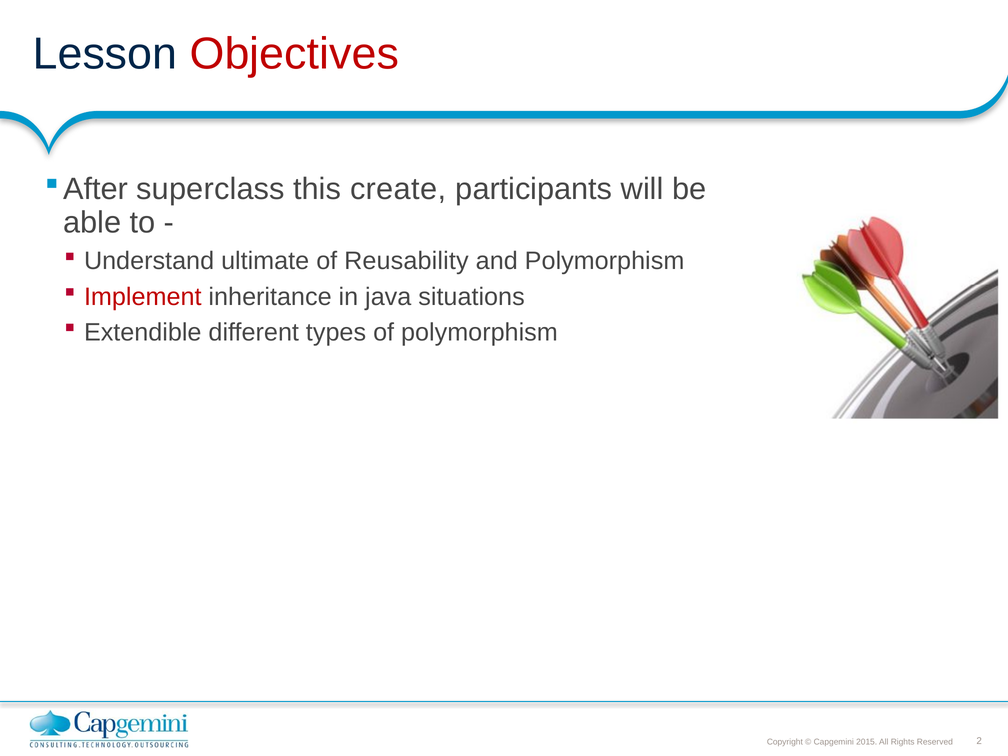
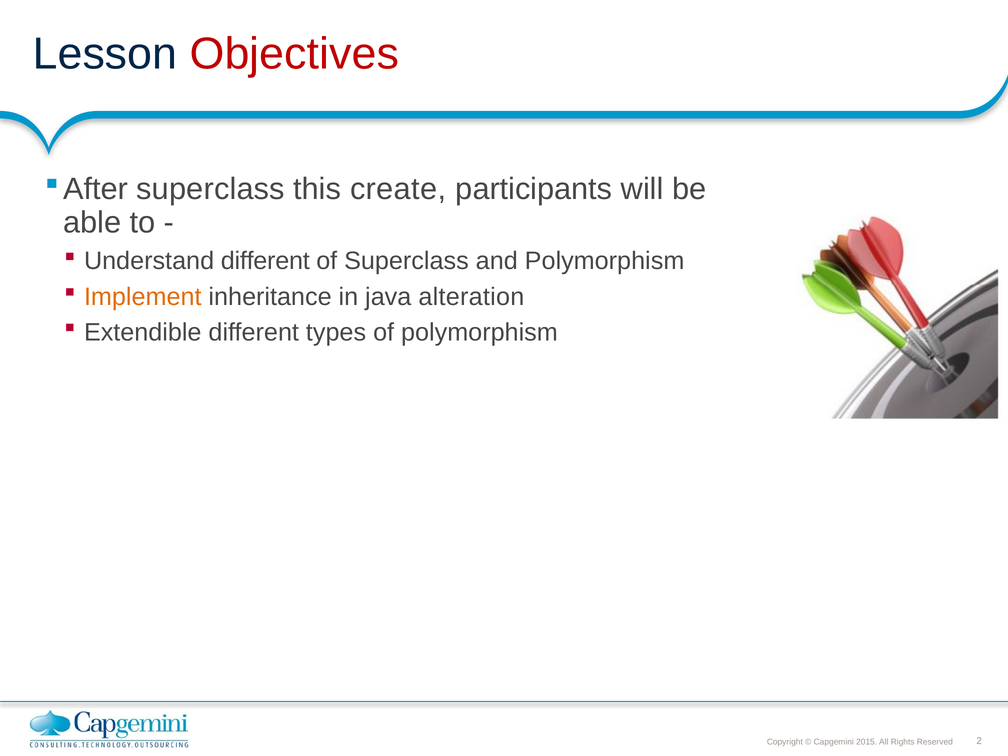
Understand ultimate: ultimate -> different
of Reusability: Reusability -> Superclass
Implement colour: red -> orange
situations: situations -> alteration
